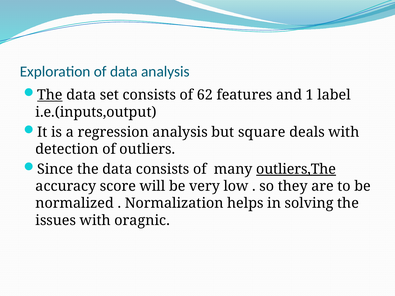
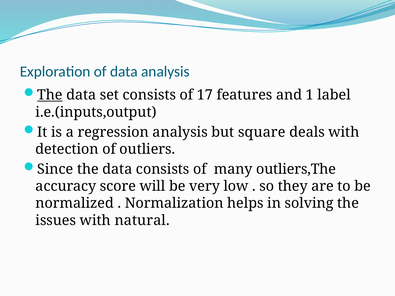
62: 62 -> 17
outliers,The underline: present -> none
oragnic: oragnic -> natural
